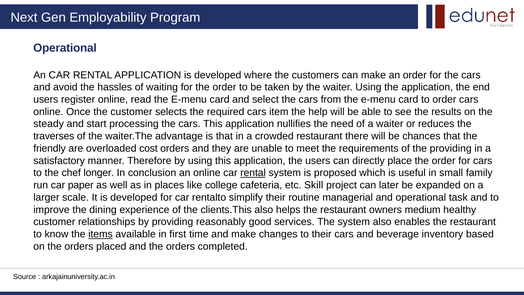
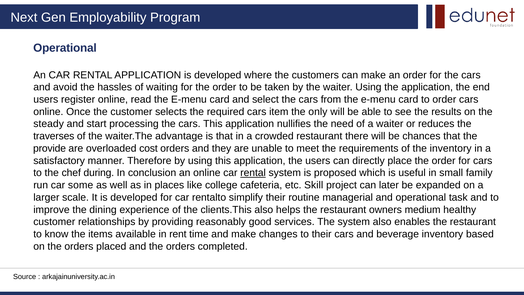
help: help -> only
friendly: friendly -> provide
the providing: providing -> inventory
longer: longer -> during
paper: paper -> some
items underline: present -> none
first: first -> rent
